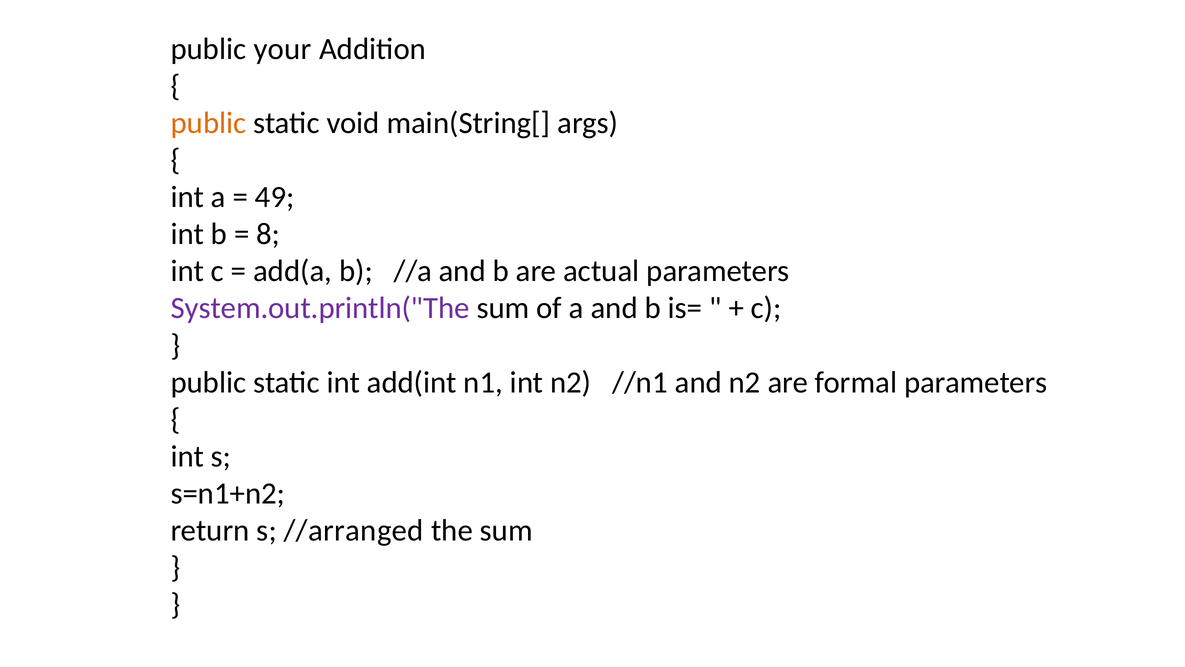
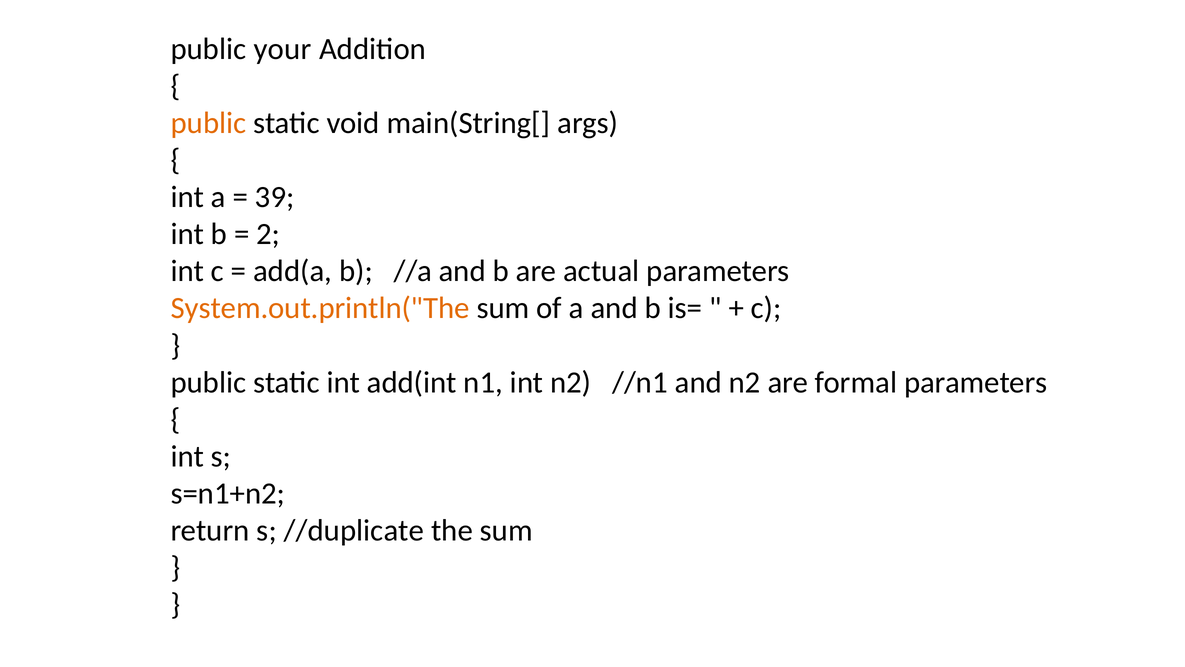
49: 49 -> 39
8: 8 -> 2
System.out.println("The colour: purple -> orange
//arranged: //arranged -> //duplicate
